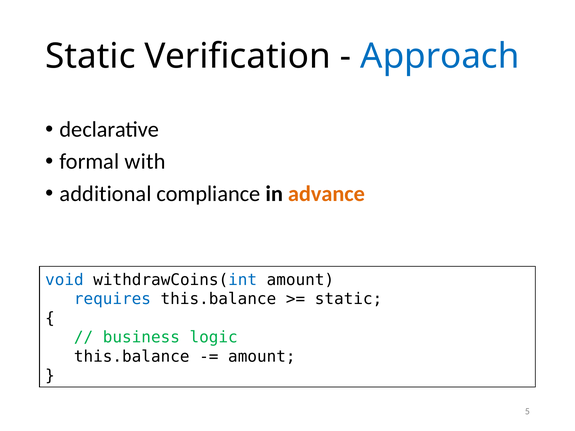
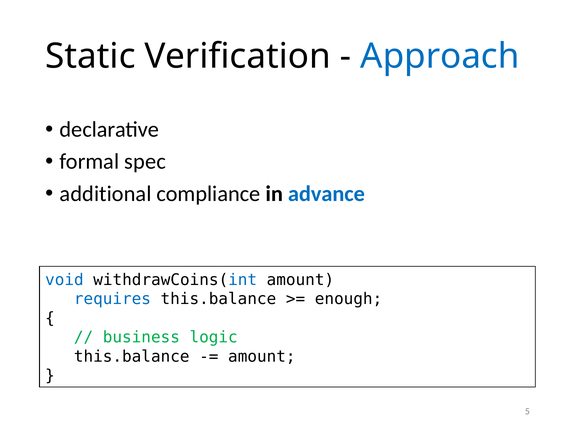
formal with: with -> spec
advance colour: orange -> blue
static at (349, 299): static -> enough
